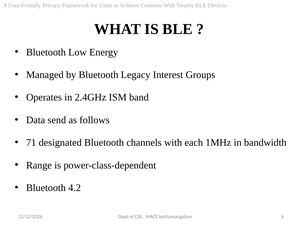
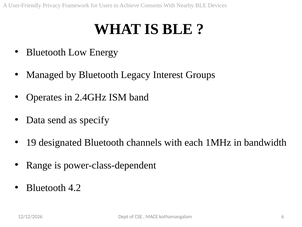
follows: follows -> specify
71: 71 -> 19
